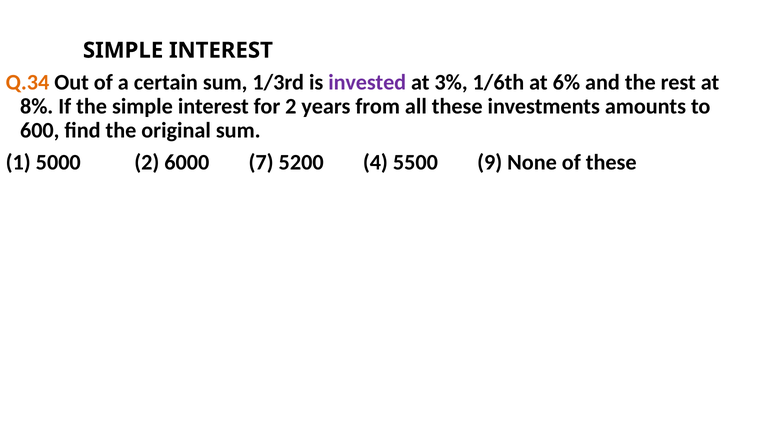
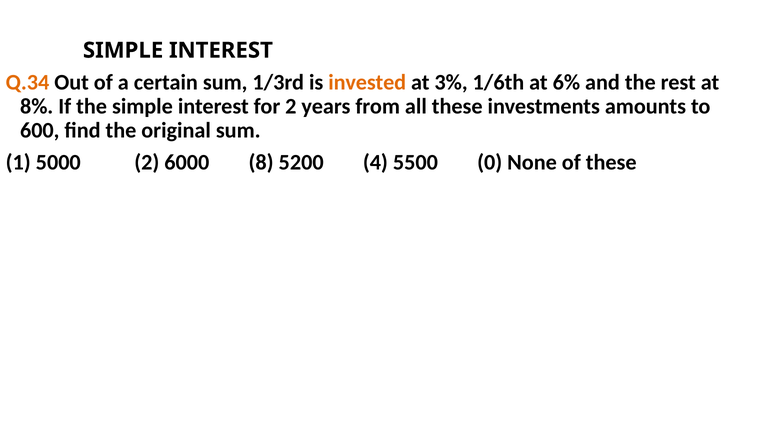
invested colour: purple -> orange
7: 7 -> 8
9: 9 -> 0
